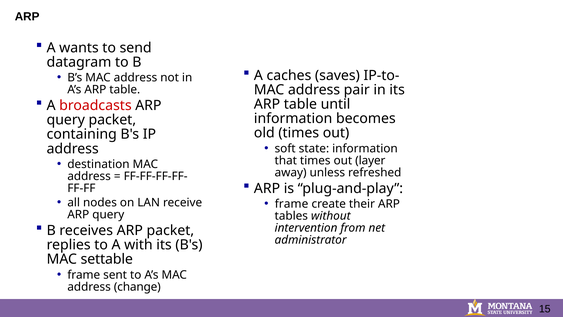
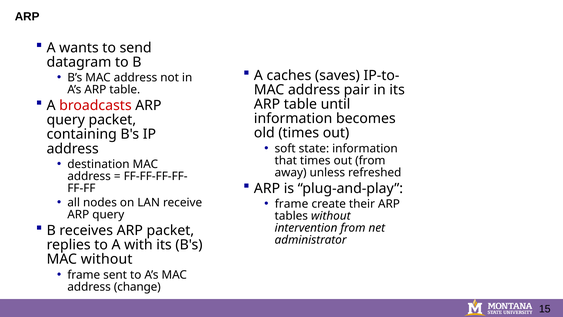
out layer: layer -> from
MAC settable: settable -> without
